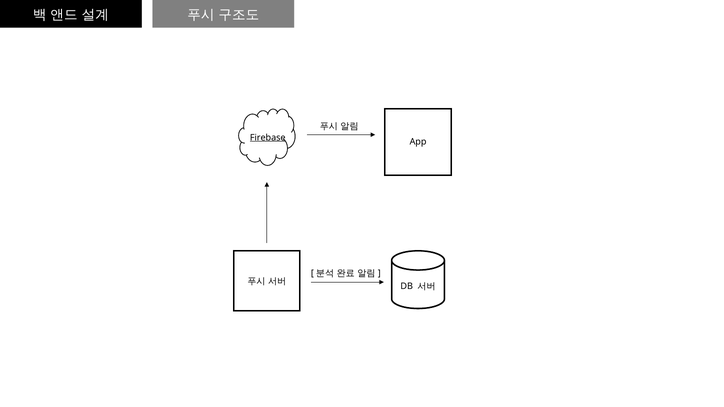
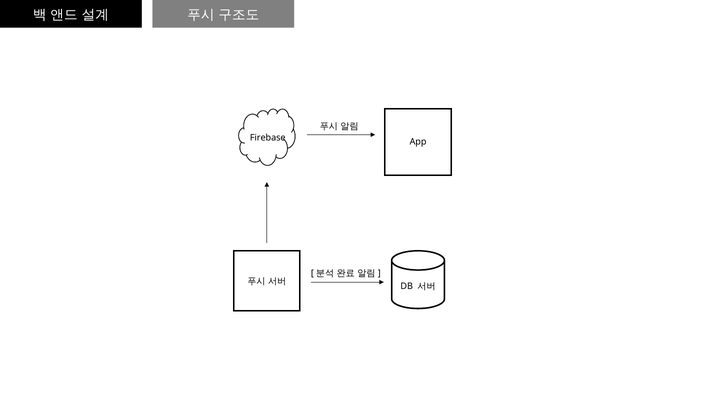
Firebase underline: present -> none
